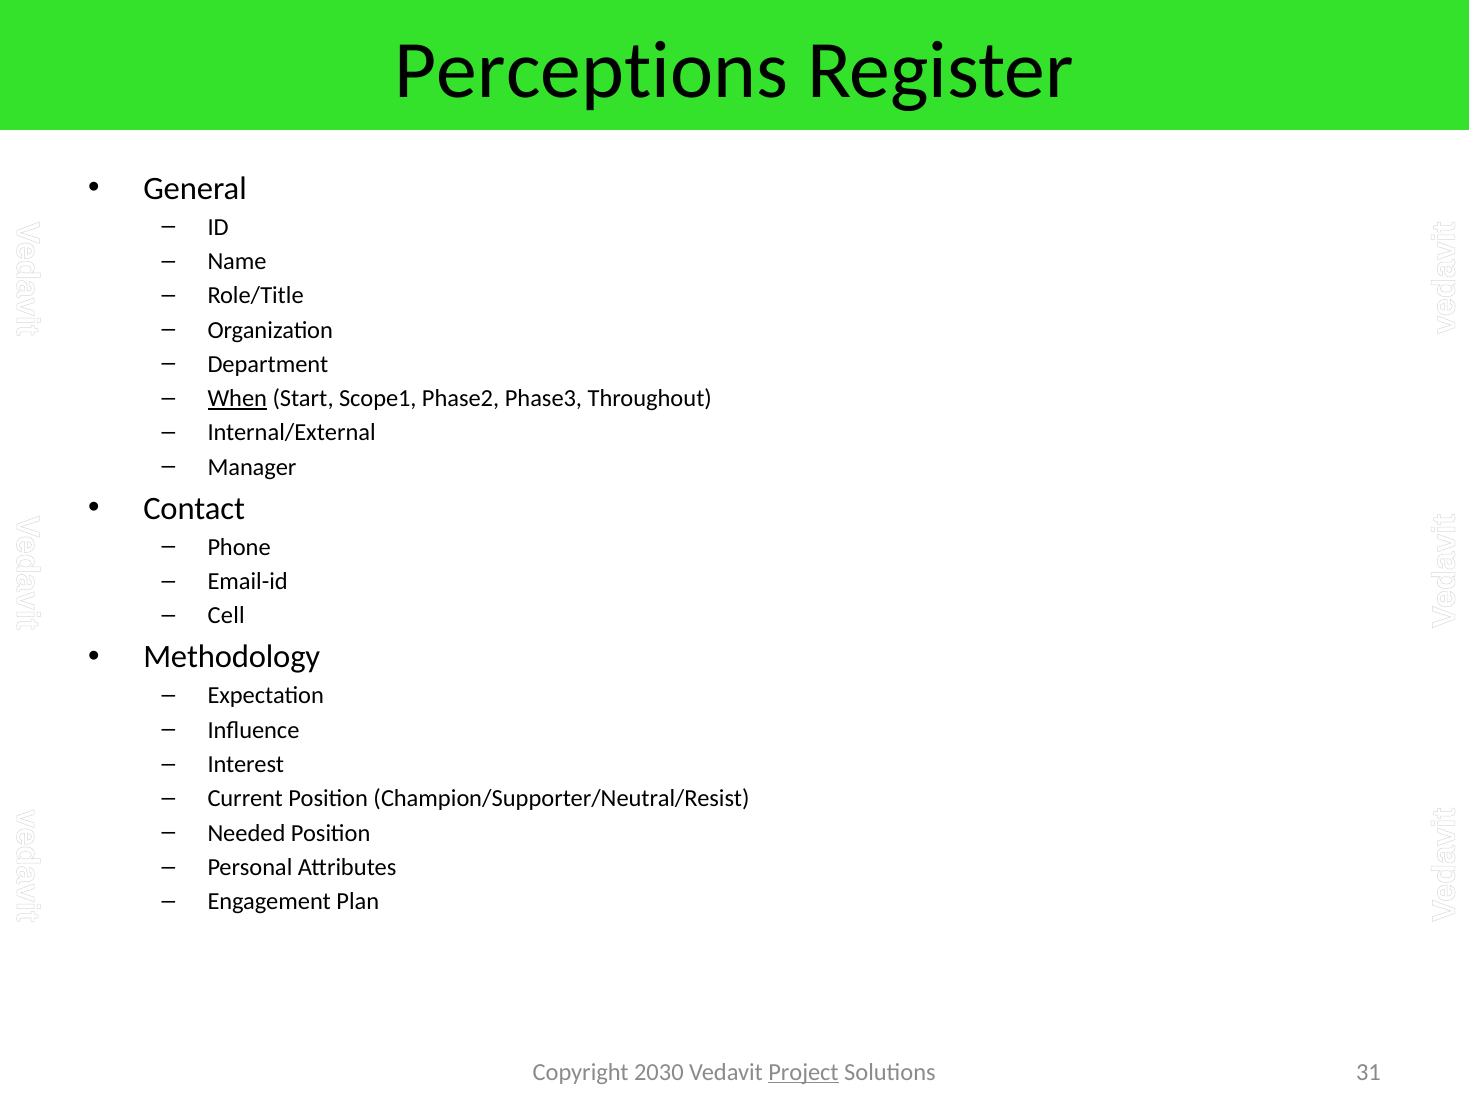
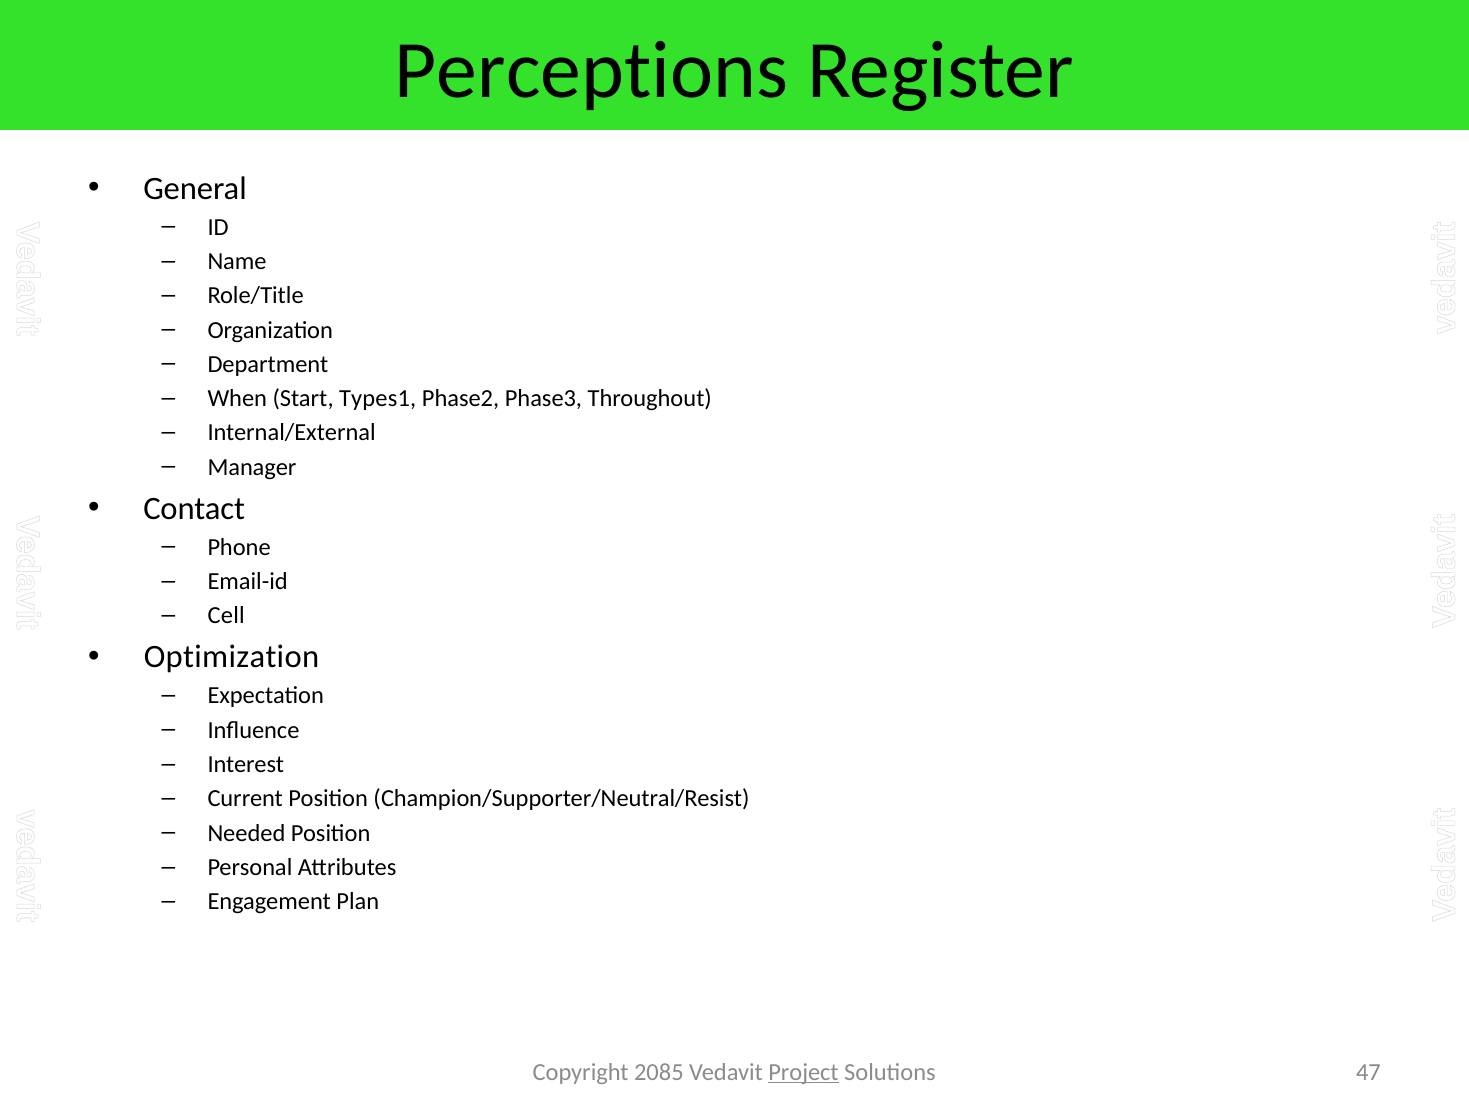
When underline: present -> none
Scope1: Scope1 -> Types1
Methodology: Methodology -> Optimization
2030: 2030 -> 2085
31: 31 -> 47
